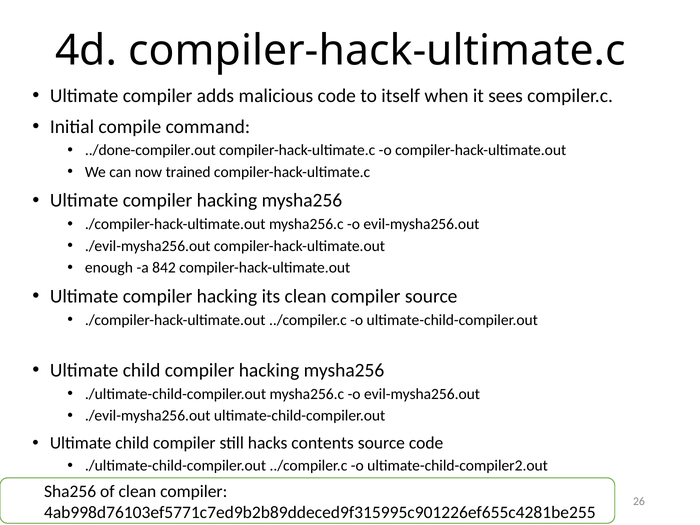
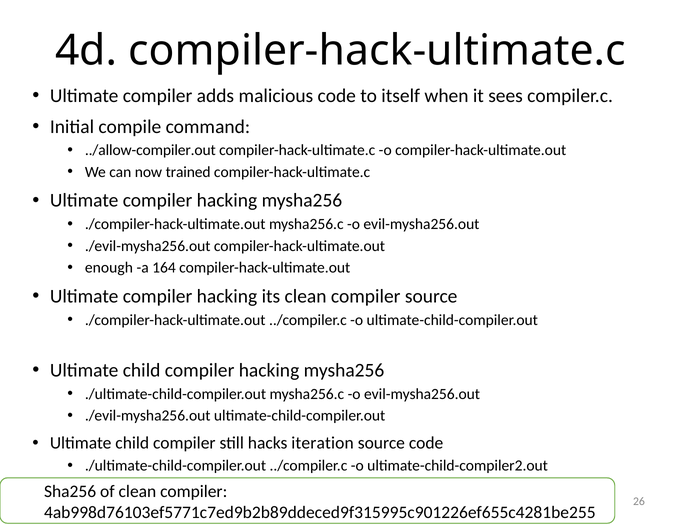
../done-compiler.out: ../done-compiler.out -> ../allow-compiler.out
842: 842 -> 164
contents: contents -> iteration
